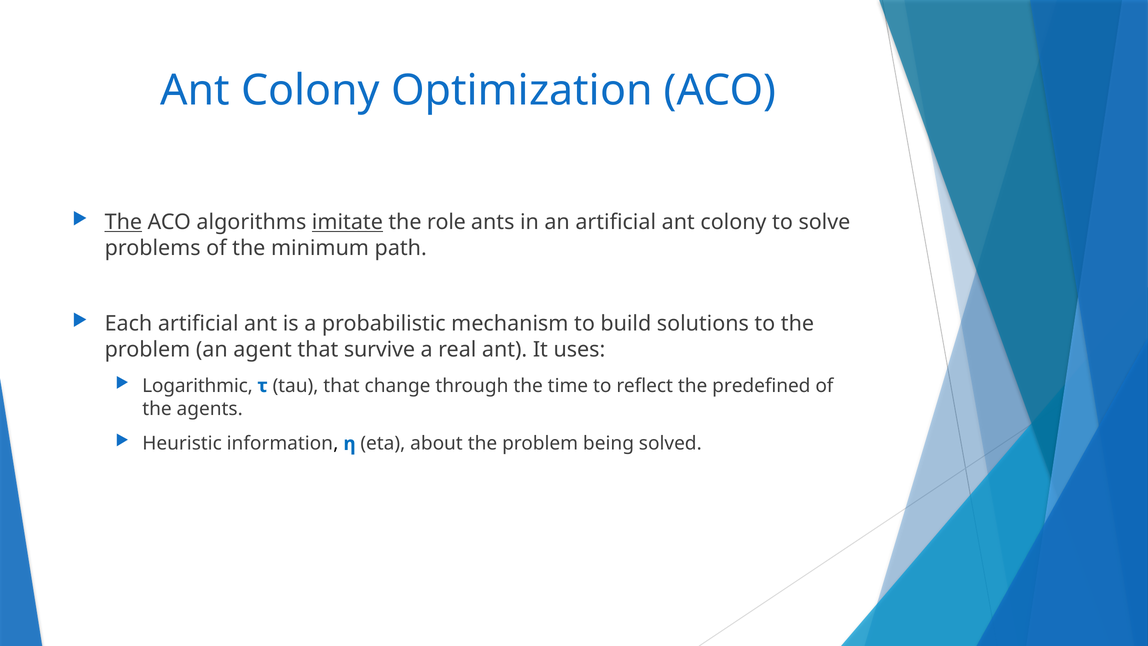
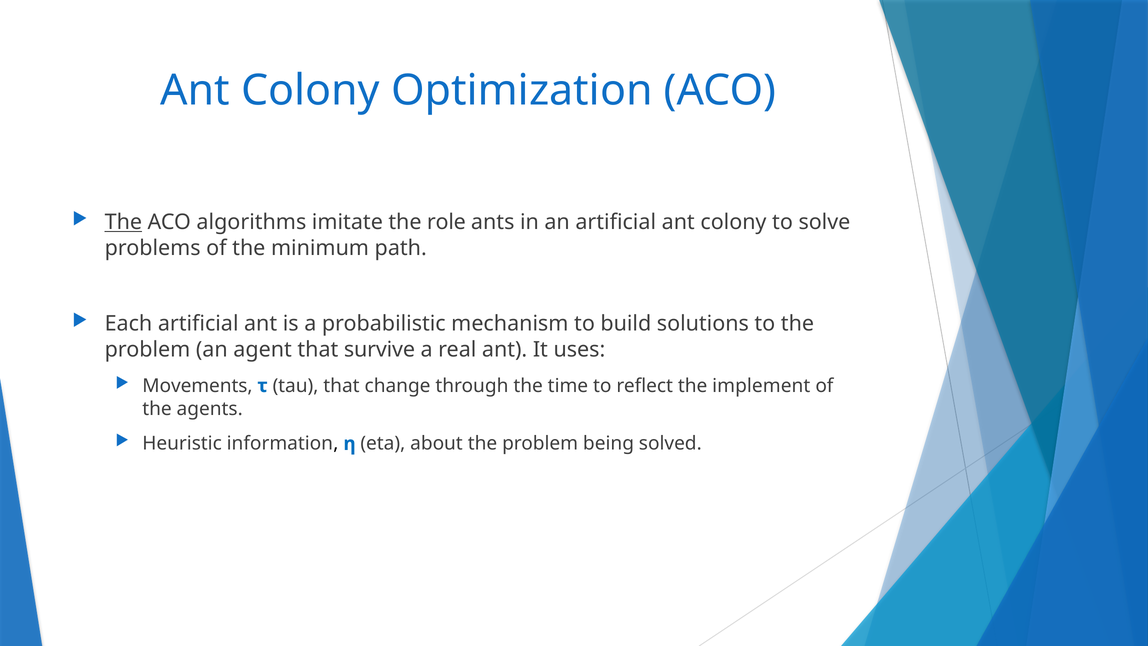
imitate underline: present -> none
Logarithmic: Logarithmic -> Movements
predefined: predefined -> implement
